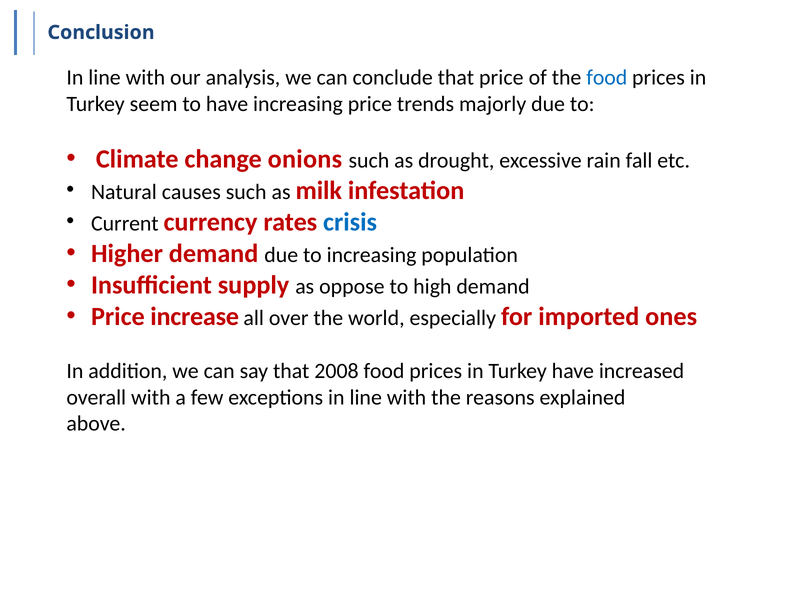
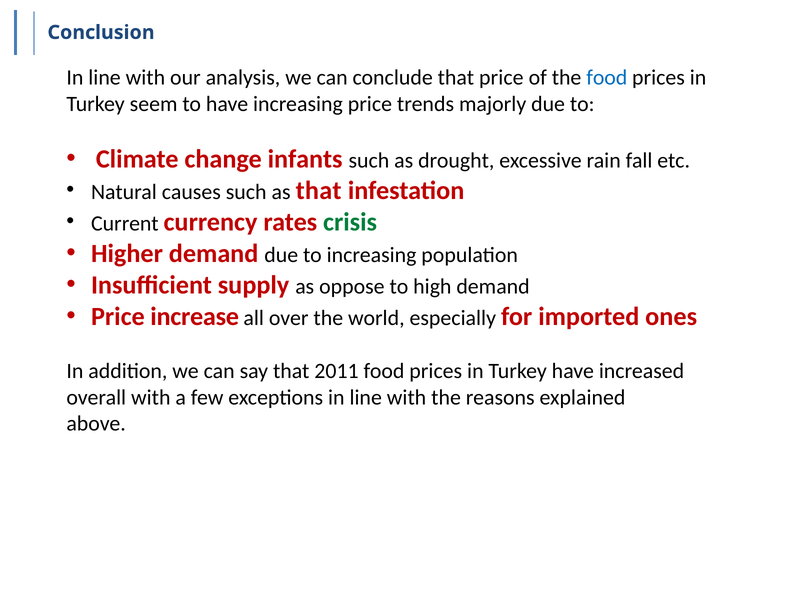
onions: onions -> infants
as milk: milk -> that
crisis colour: blue -> green
2008: 2008 -> 2011
